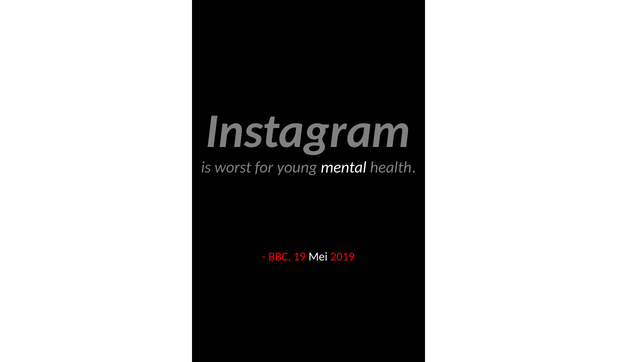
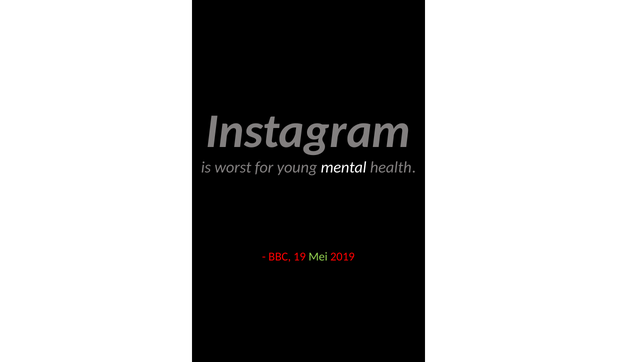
Mei colour: white -> light green
